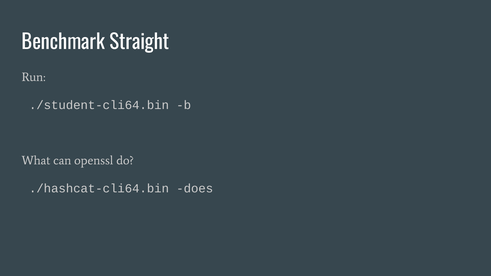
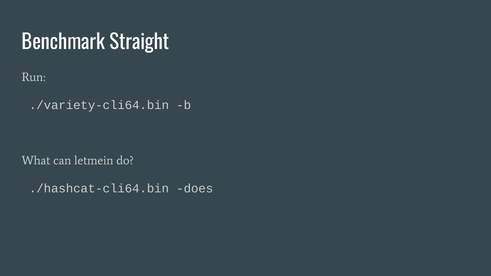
./student-cli64.bin: ./student-cli64.bin -> ./variety-cli64.bin
openssl: openssl -> letmein
